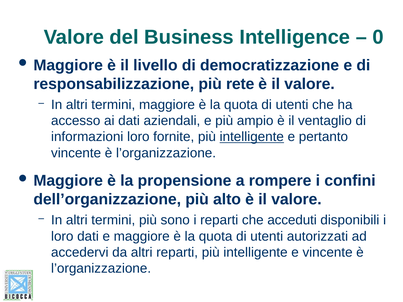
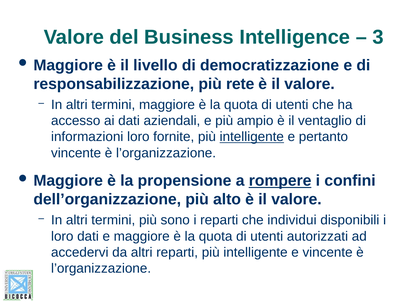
0: 0 -> 3
rompere underline: none -> present
acceduti: acceduti -> individui
